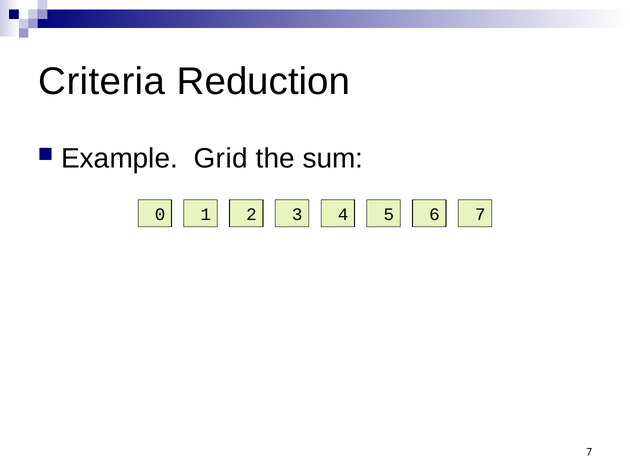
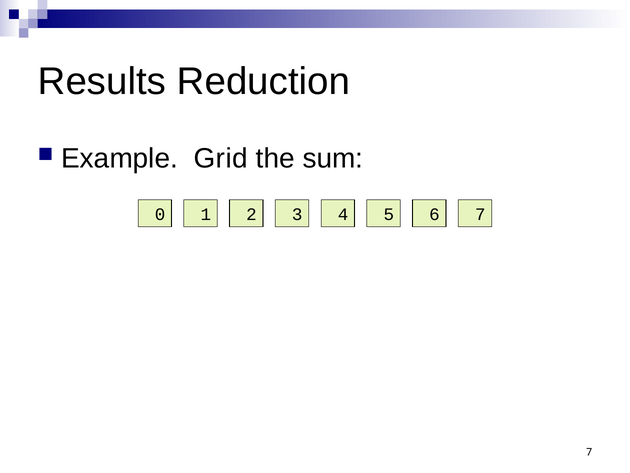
Criteria: Criteria -> Results
